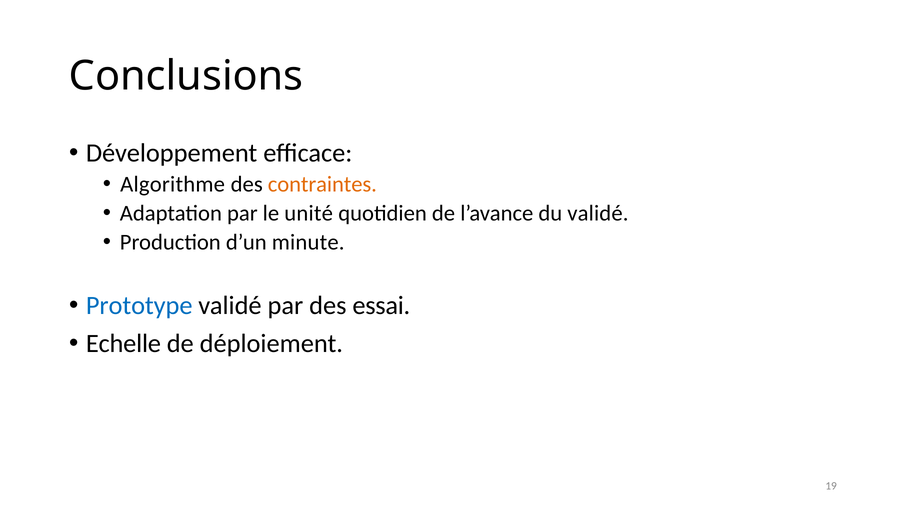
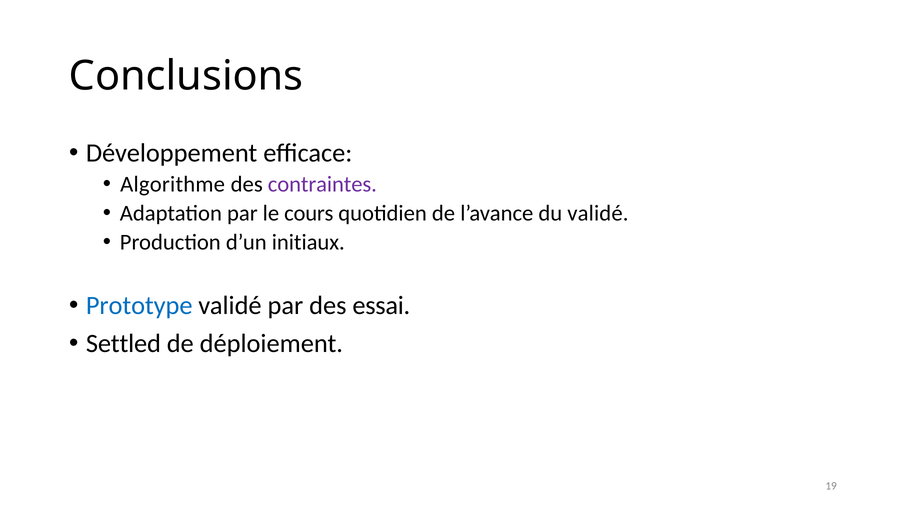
contraintes colour: orange -> purple
unité: unité -> cours
minute: minute -> initiaux
Echelle: Echelle -> Settled
